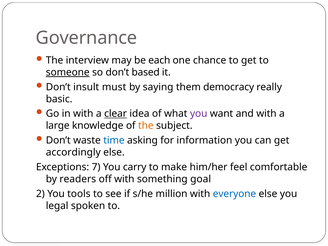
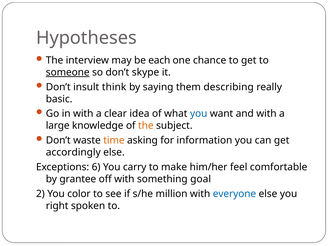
Governance: Governance -> Hypotheses
based: based -> skype
must: must -> think
democracy: democracy -> describing
clear underline: present -> none
you at (199, 114) colour: purple -> blue
time colour: blue -> orange
7: 7 -> 6
readers: readers -> grantee
tools: tools -> color
legal: legal -> right
